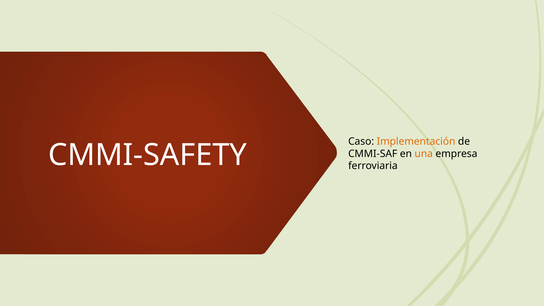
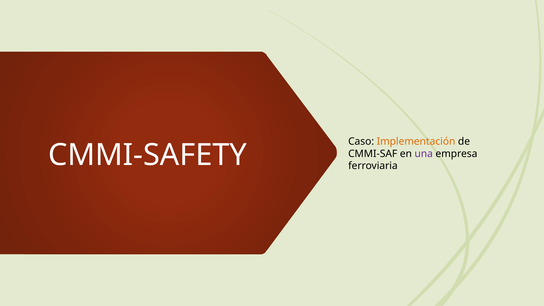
una colour: orange -> purple
